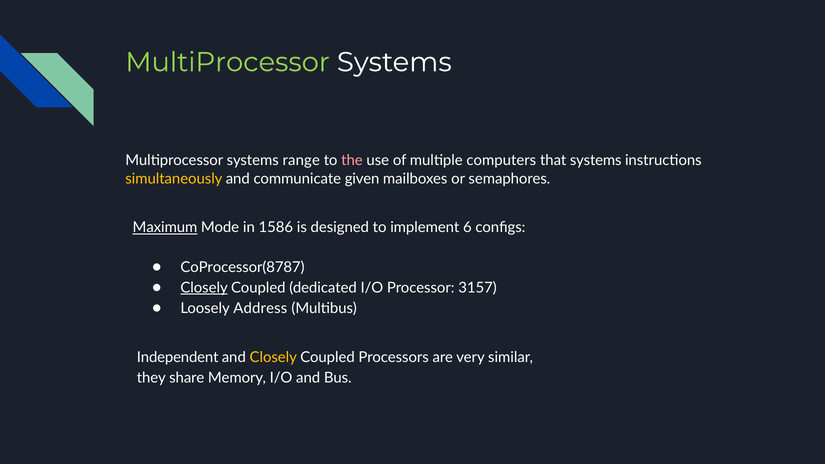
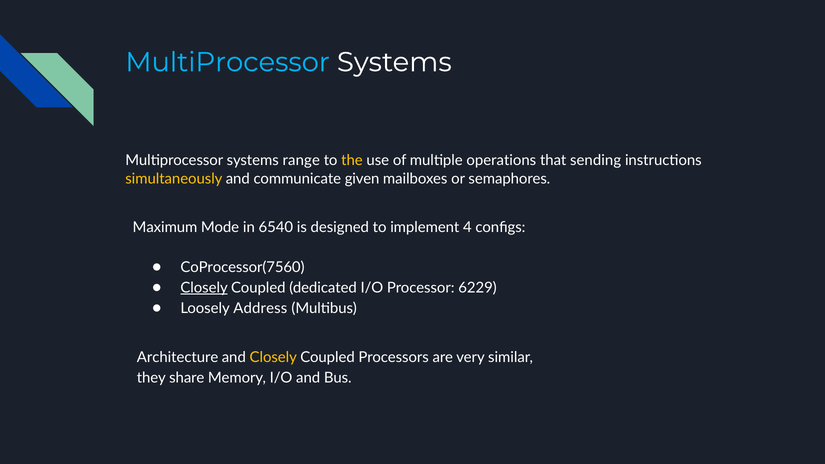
MultiProcessor at (228, 62) colour: light green -> light blue
the colour: pink -> yellow
computers: computers -> operations
that systems: systems -> sending
Maximum underline: present -> none
1586: 1586 -> 6540
6: 6 -> 4
CoProcessor(8787: CoProcessor(8787 -> CoProcessor(7560
3157: 3157 -> 6229
Independent: Independent -> Architecture
